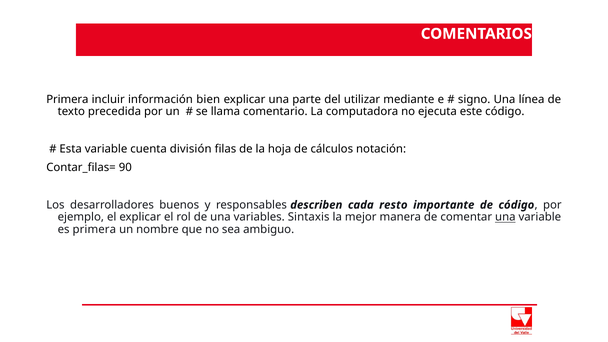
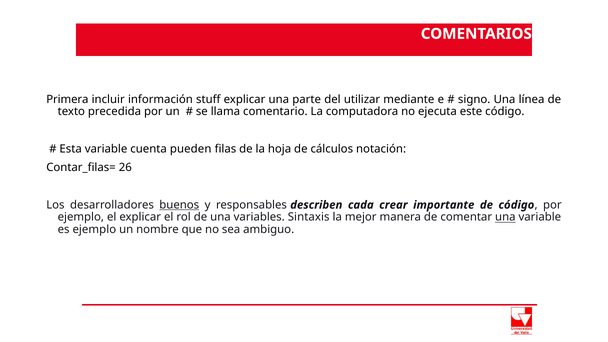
bien: bien -> stuff
división: división -> pueden
90: 90 -> 26
buenos underline: none -> present
resto: resto -> crear
es primera: primera -> ejemplo
